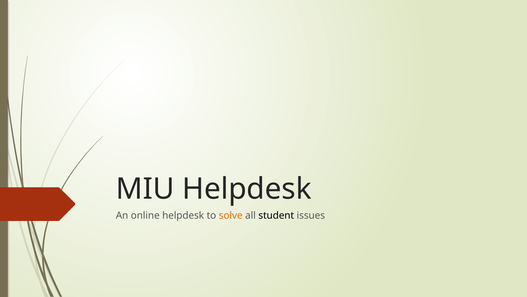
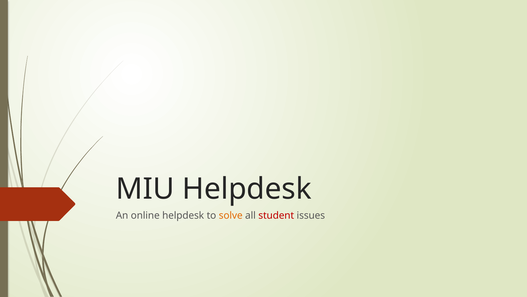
student colour: black -> red
